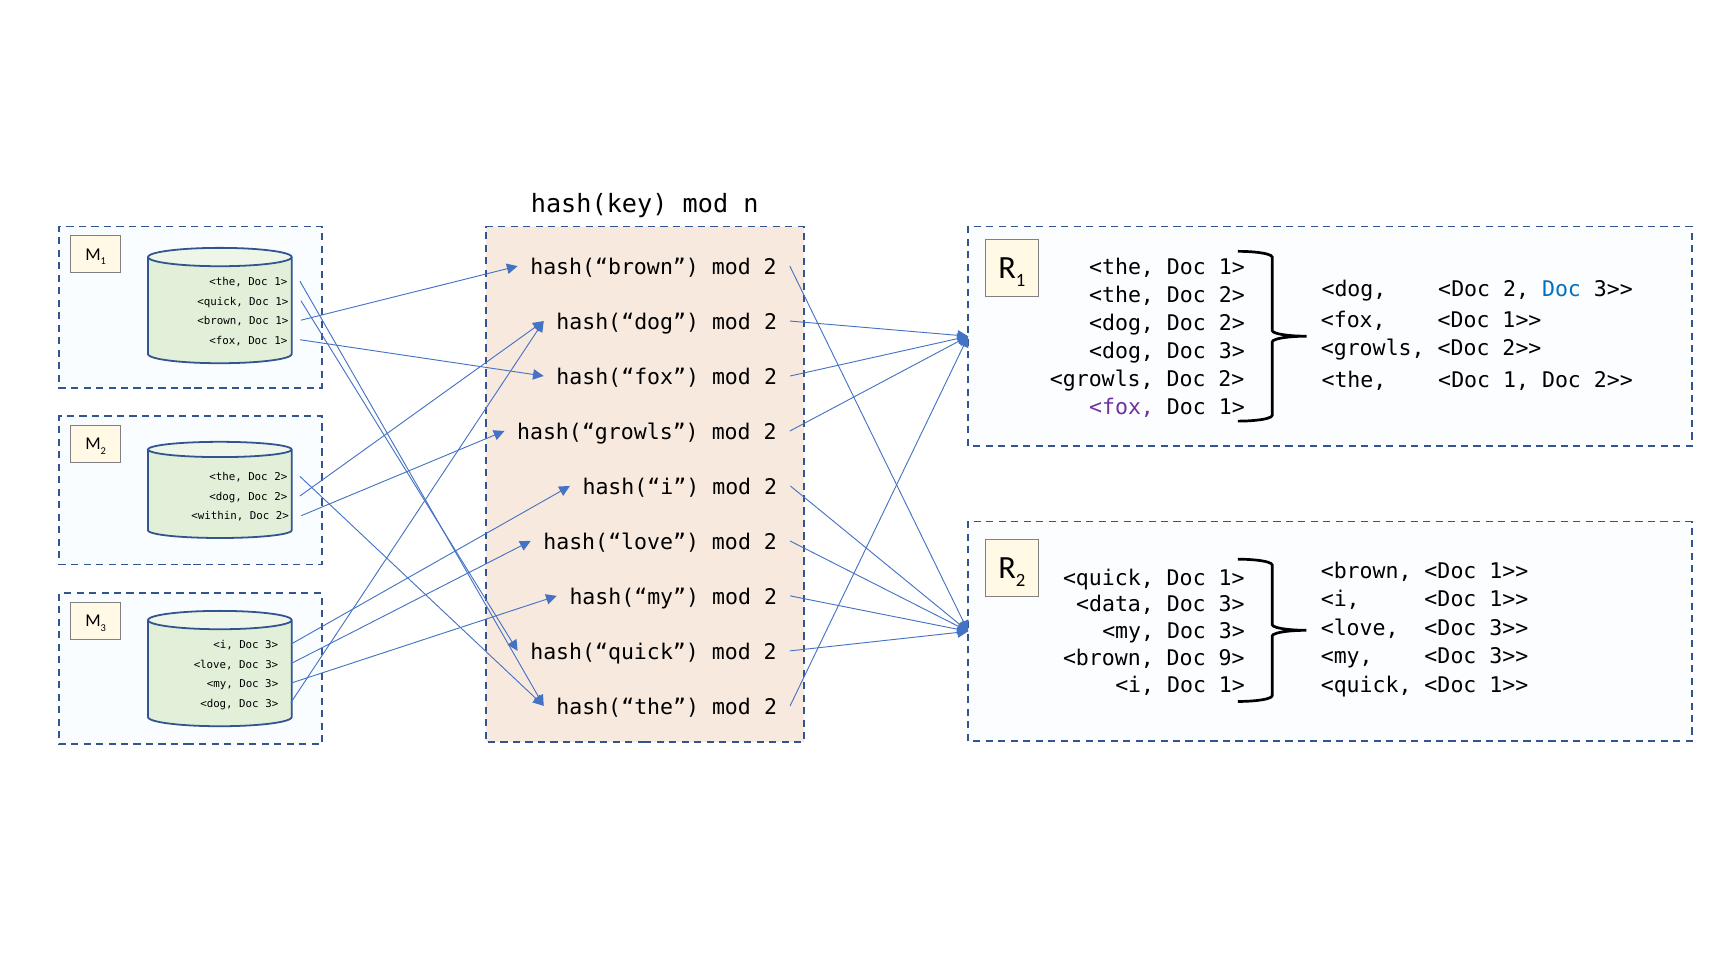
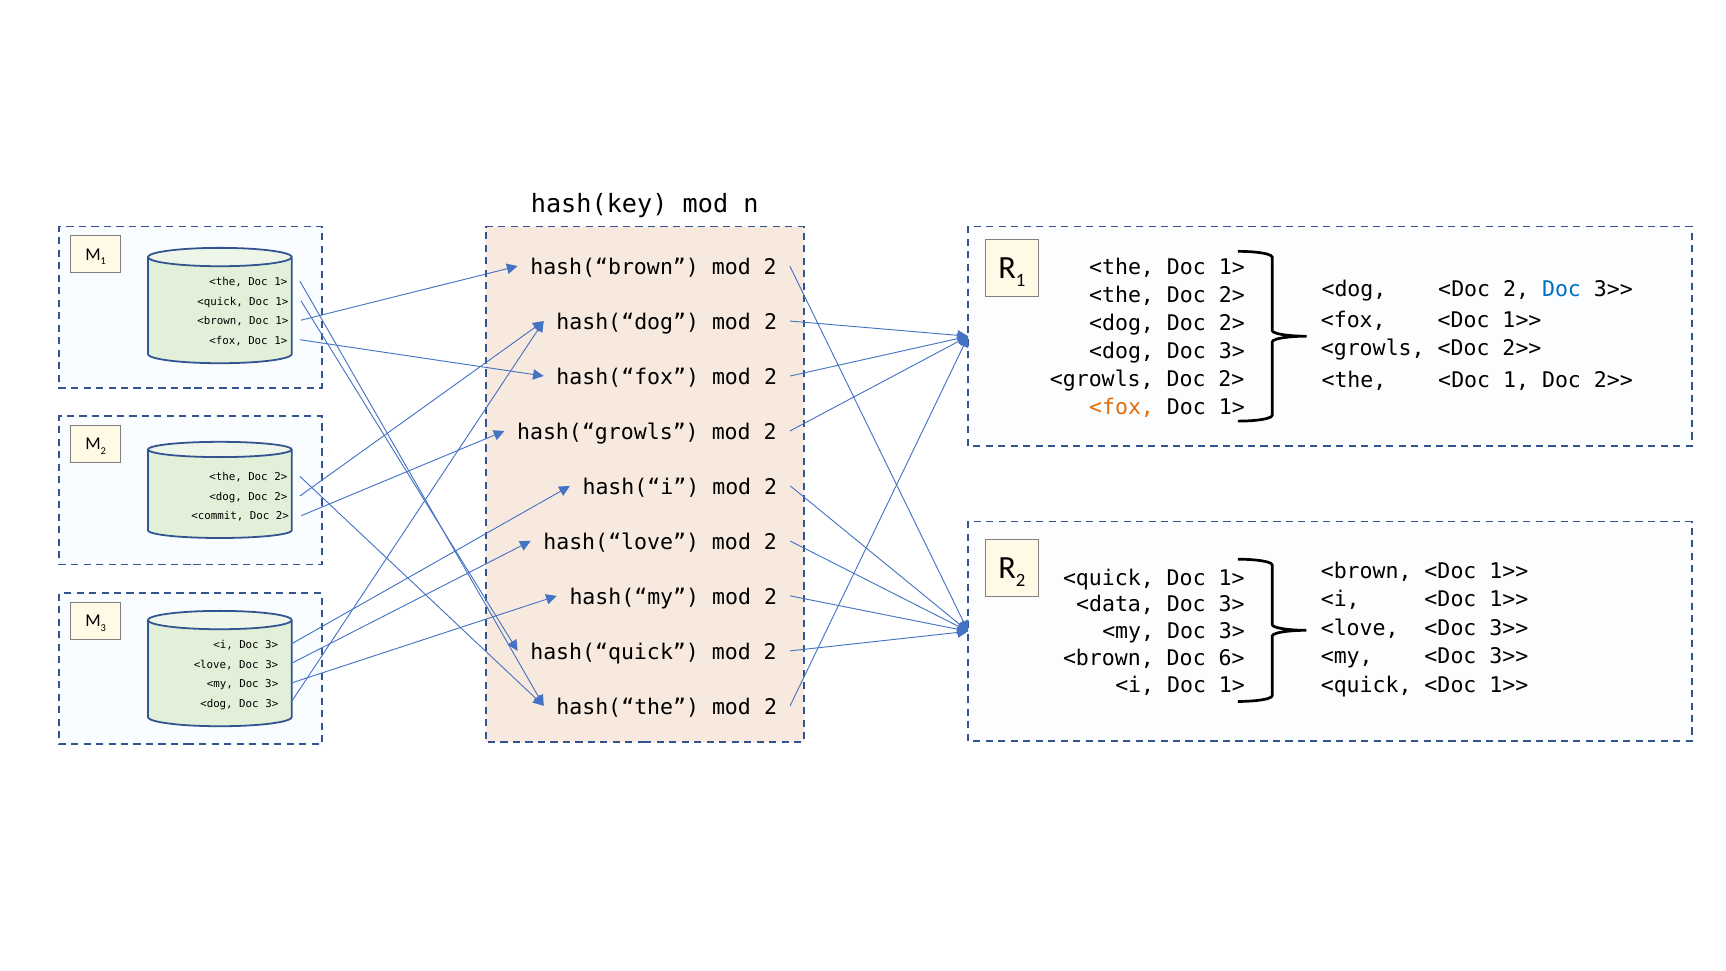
<fox at (1122, 407) colour: purple -> orange
<within: <within -> <commit
9>: 9> -> 6>
